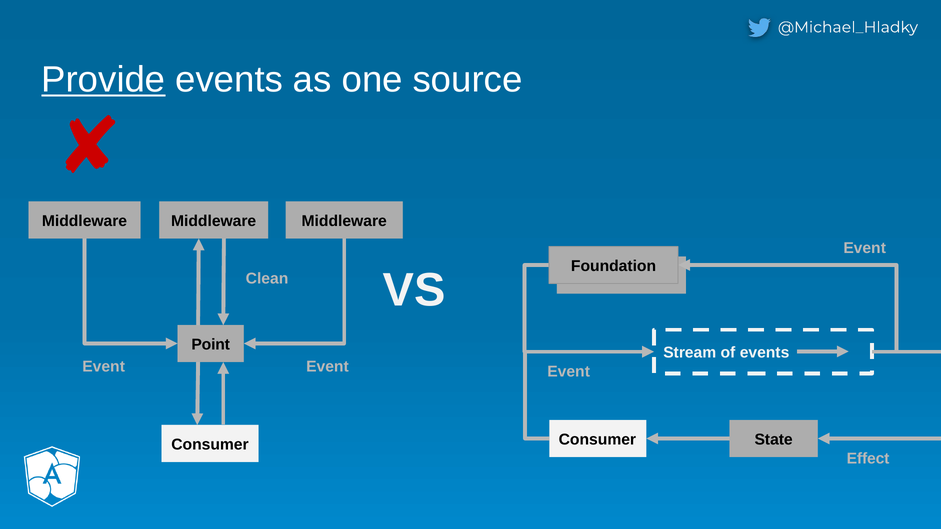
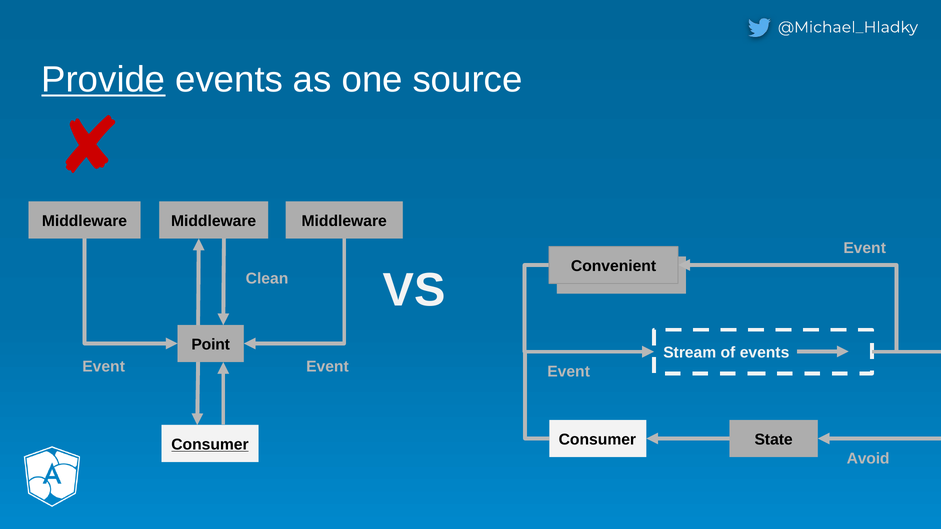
Foundation: Foundation -> Convenient
Consumer at (210, 445) underline: none -> present
Effect: Effect -> Avoid
